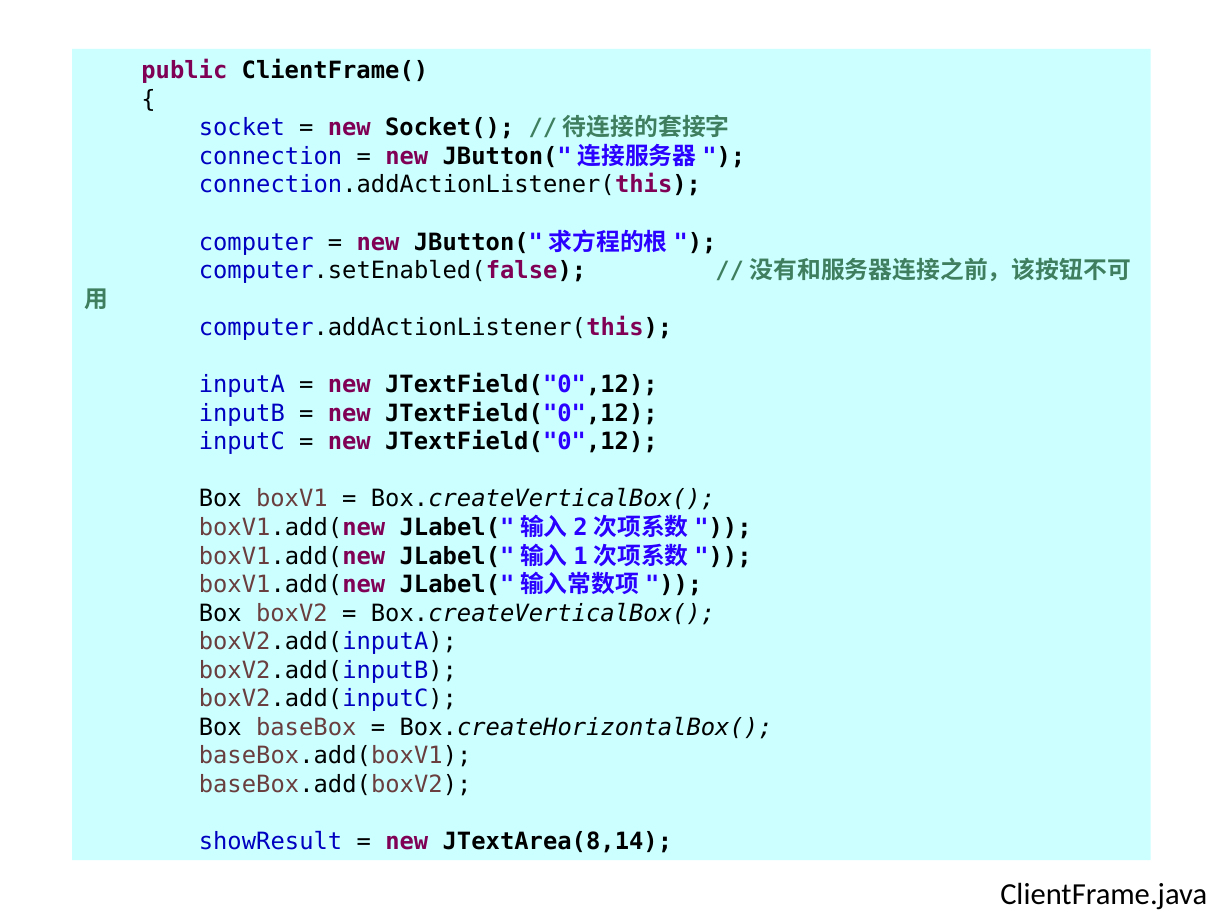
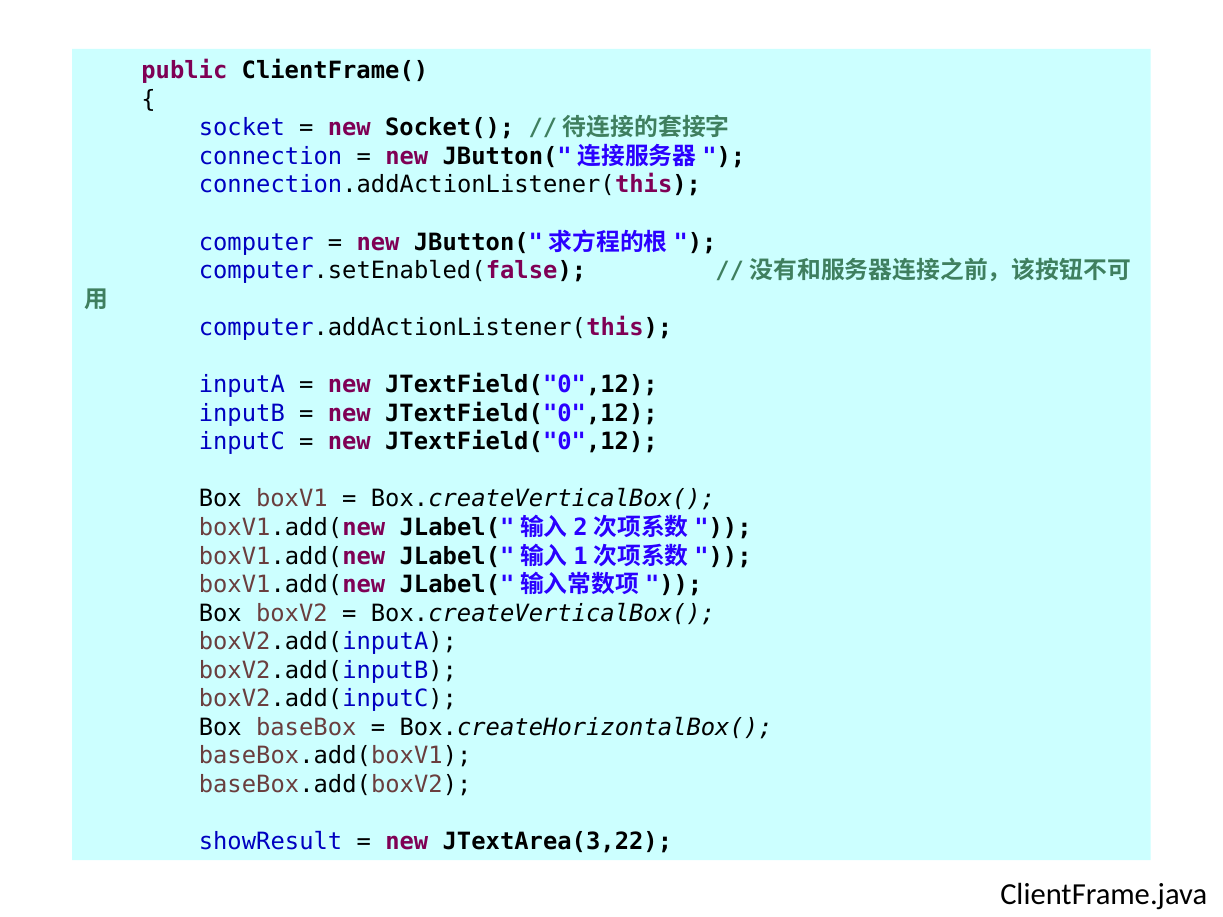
JTextArea(8,14: JTextArea(8,14 -> JTextArea(3,22
